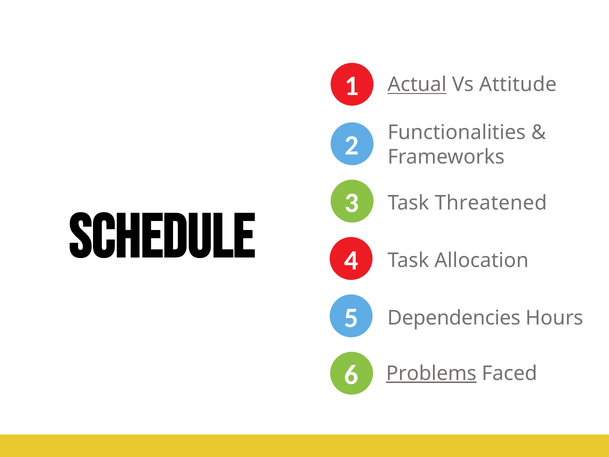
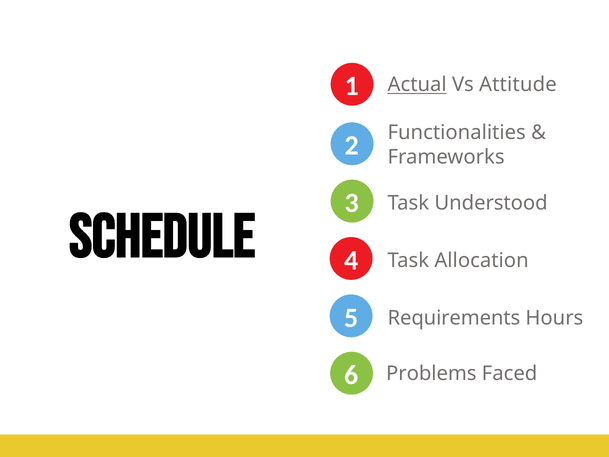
Threatened: Threatened -> Understood
Dependencies: Dependencies -> Requirements
Problems underline: present -> none
